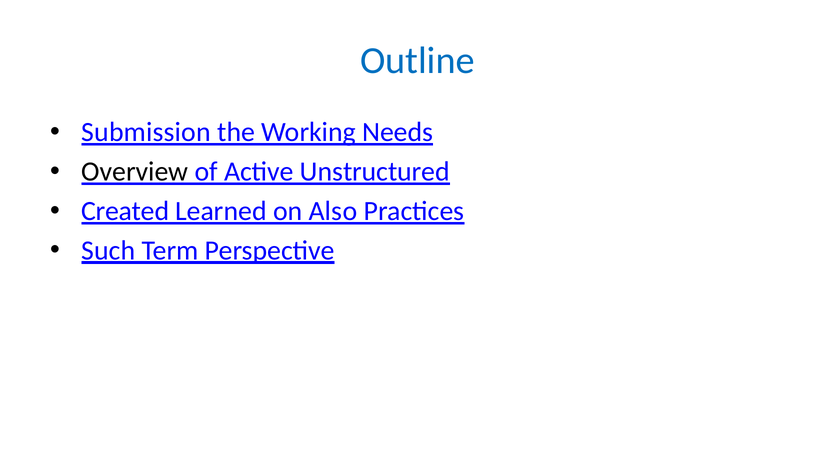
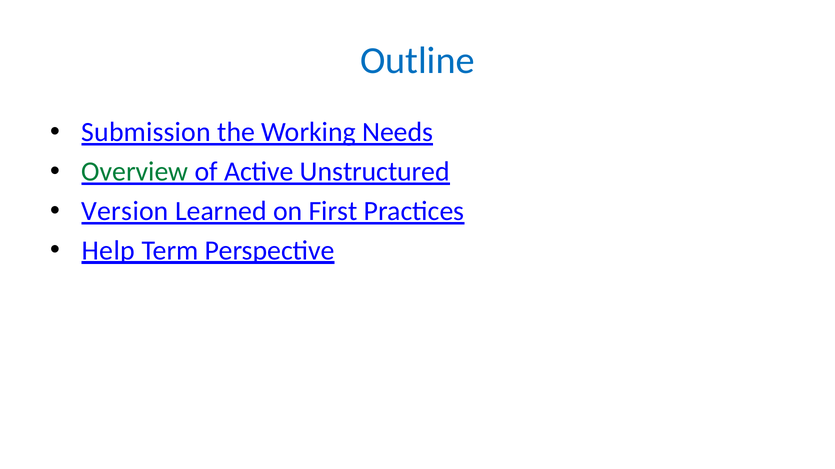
Overview colour: black -> green
Created: Created -> Version
Also: Also -> First
Such: Such -> Help
